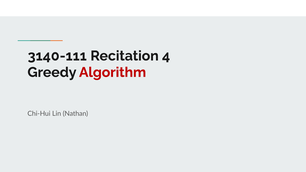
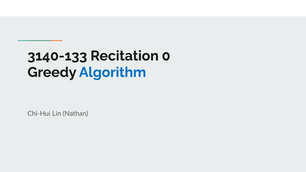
3140-111: 3140-111 -> 3140-133
4: 4 -> 0
Algorithm colour: red -> blue
